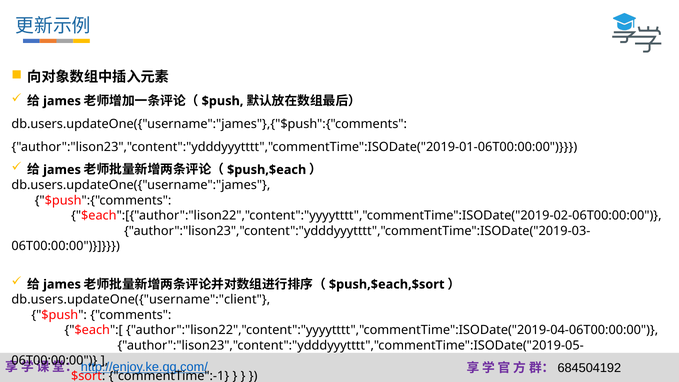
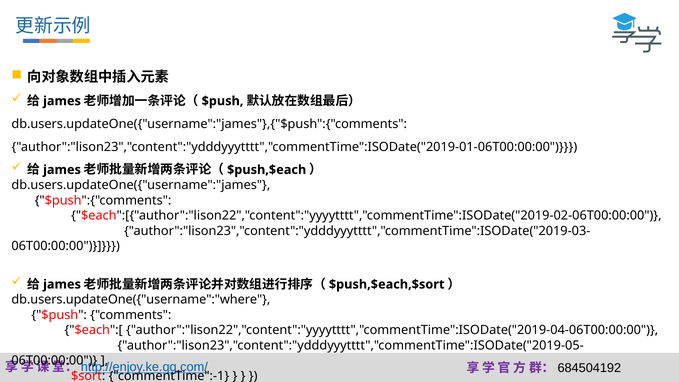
db.users.updateOne({"username":"client: db.users.updateOne({"username":"client -> db.users.updateOne({"username":"where
